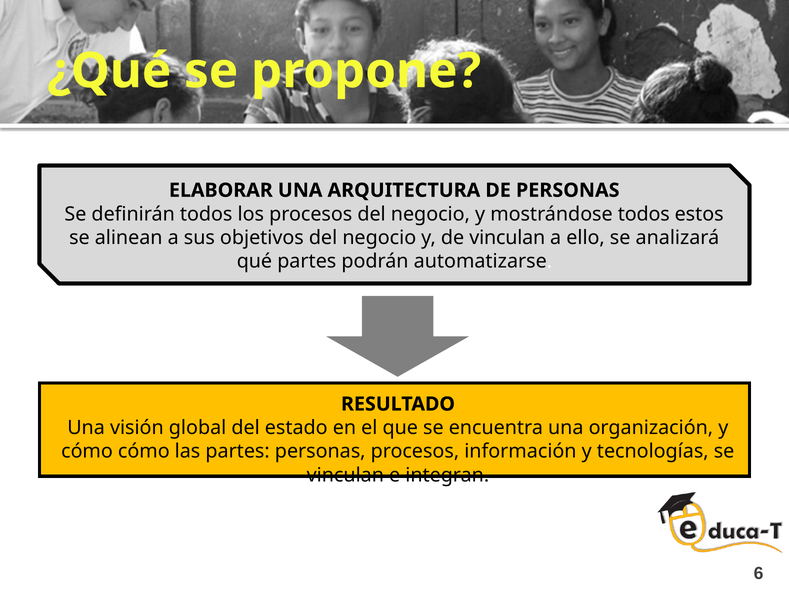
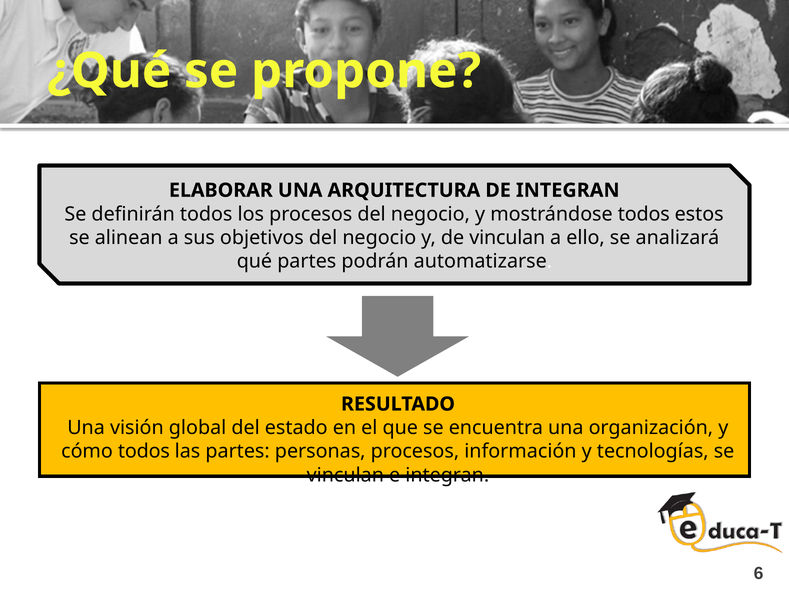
DE PERSONAS: PERSONAS -> INTEGRAN
cómo cómo: cómo -> todos
